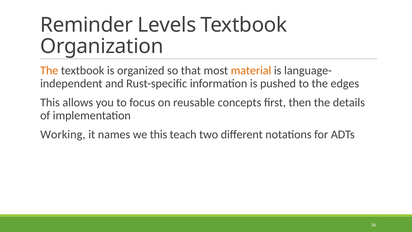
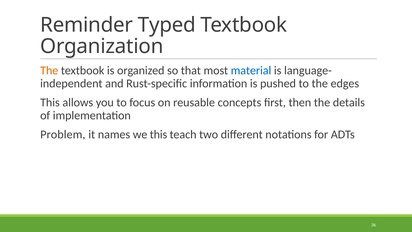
Levels: Levels -> Typed
material colour: orange -> blue
Working: Working -> Problem
